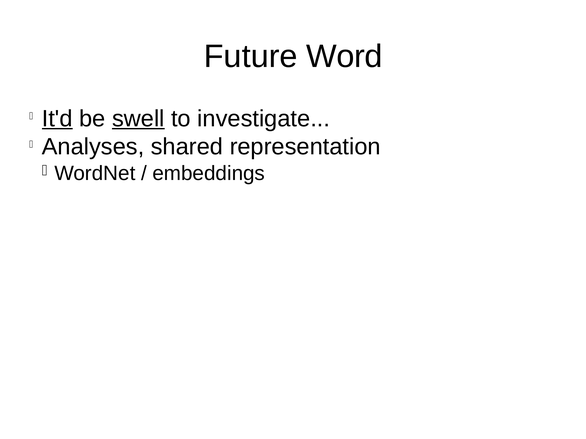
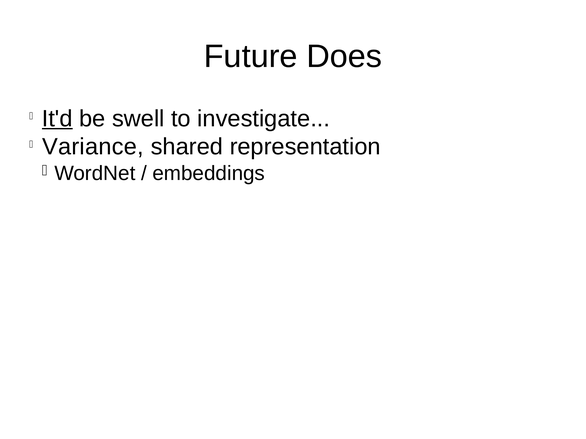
Word: Word -> Does
swell underline: present -> none
Analyses: Analyses -> Variance
